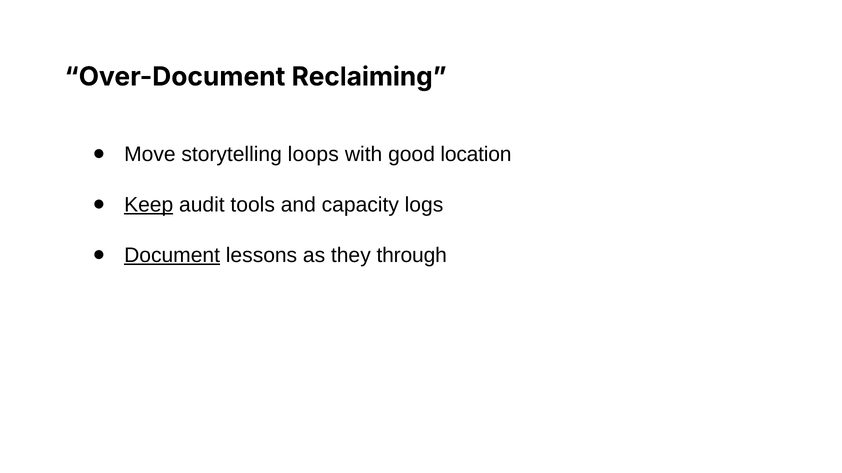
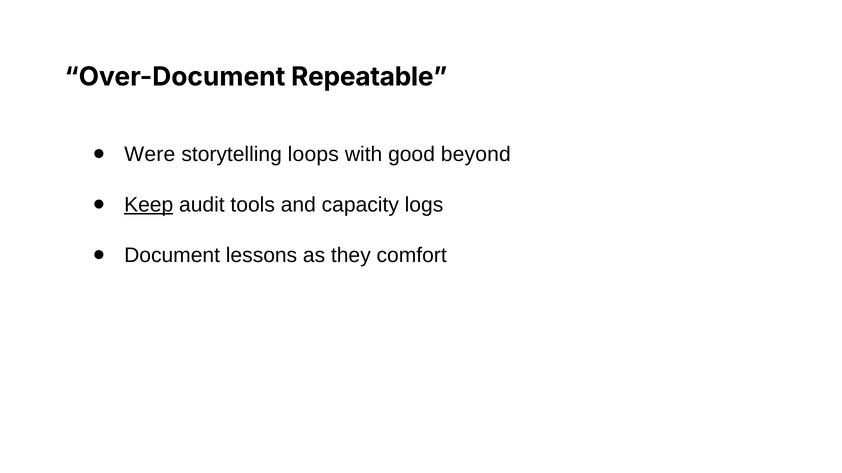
Reclaiming: Reclaiming -> Repeatable
Move: Move -> Were
location: location -> beyond
Document underline: present -> none
through: through -> comfort
